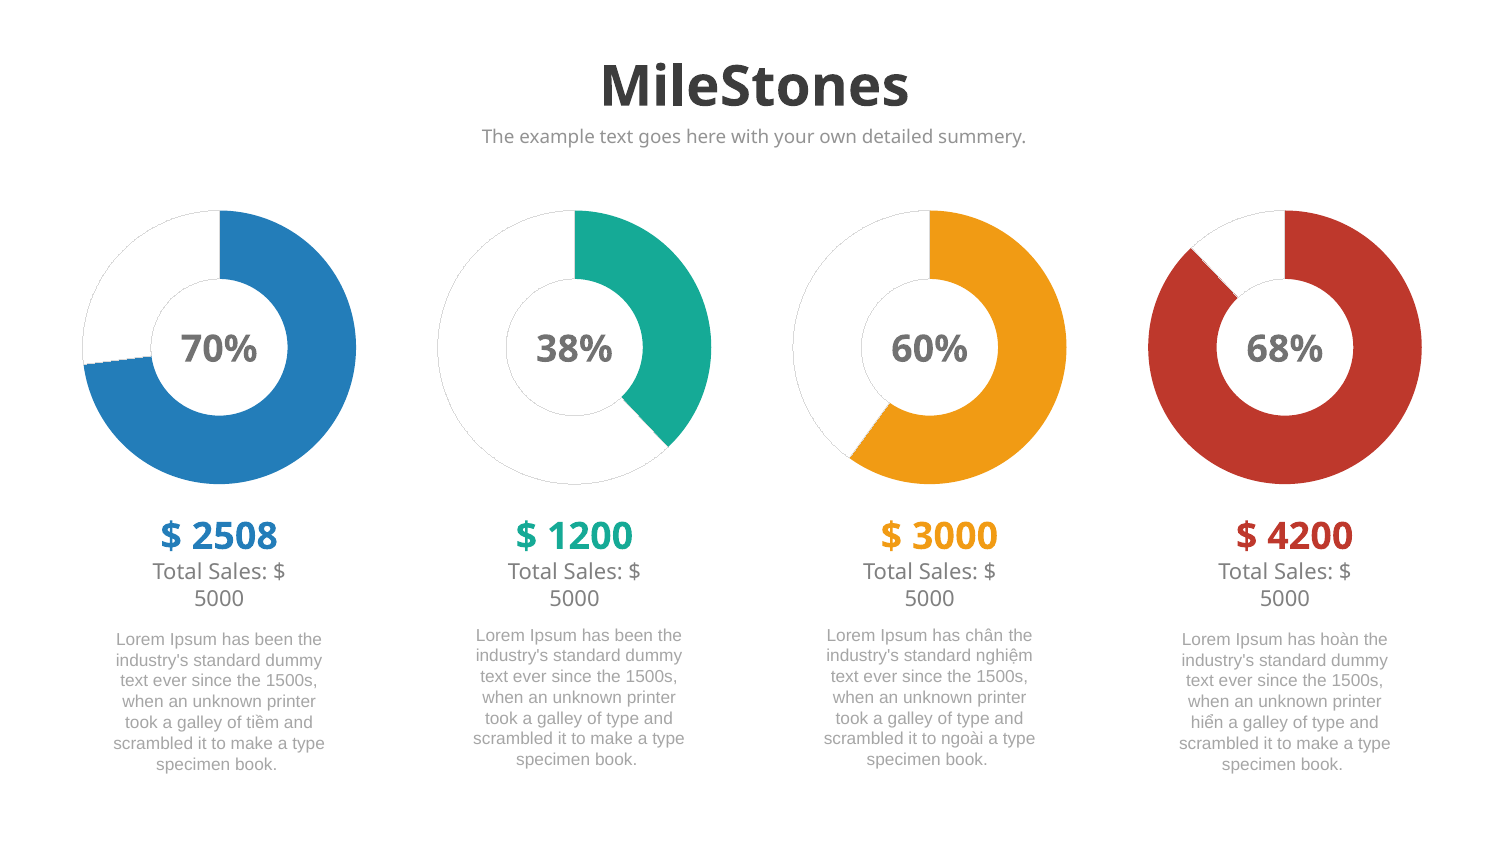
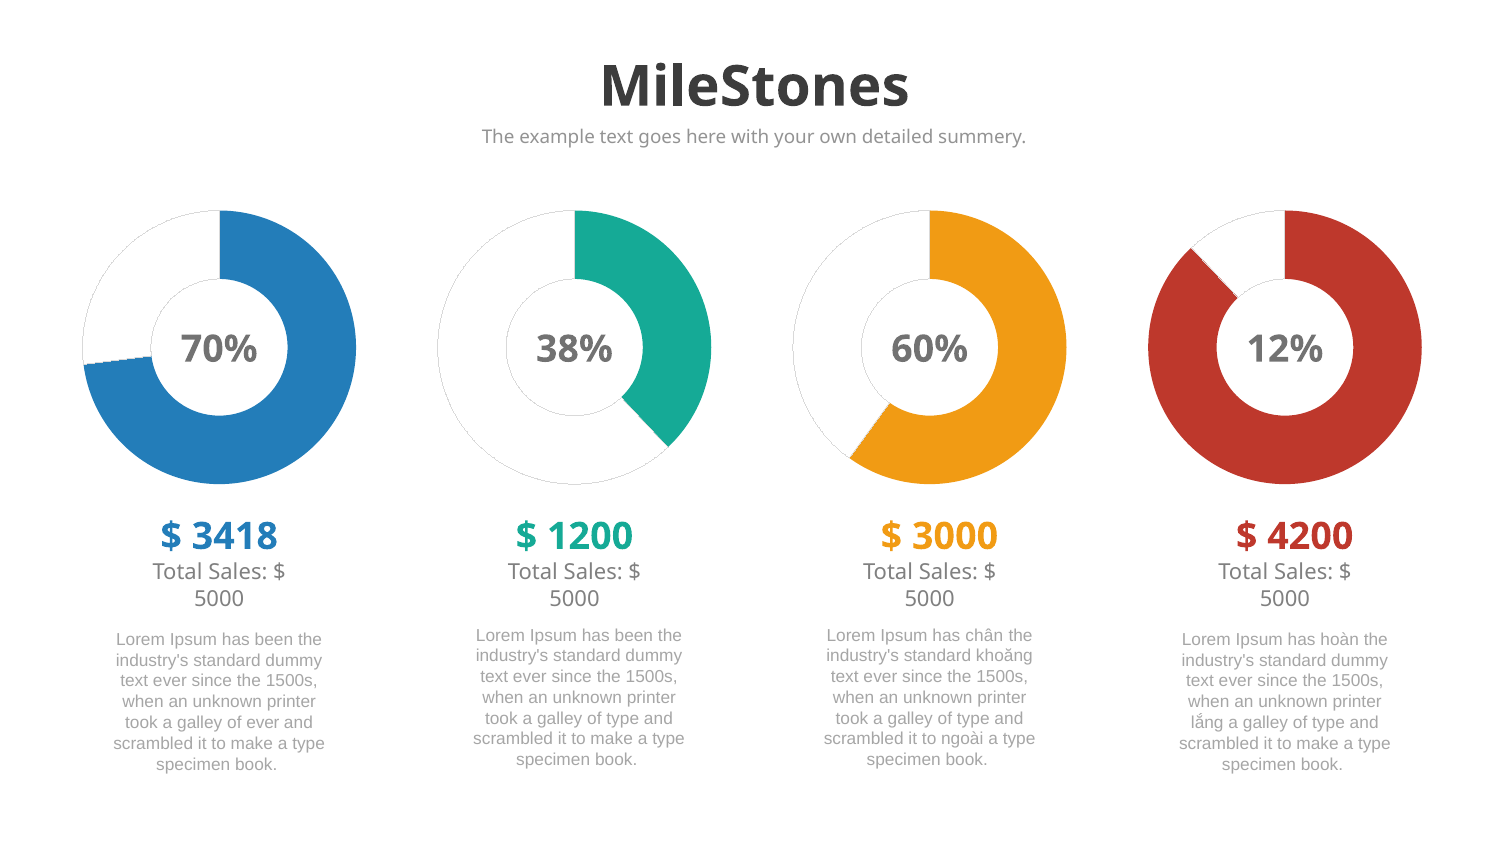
68%: 68% -> 12%
2508: 2508 -> 3418
nghiệm: nghiệm -> khoăng
of tiềm: tiềm -> ever
hiển: hiển -> lắng
